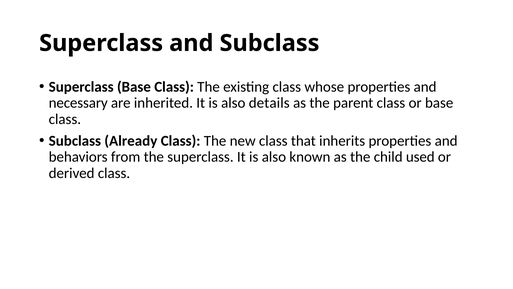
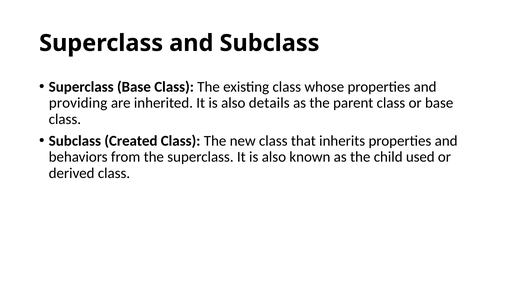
necessary: necessary -> providing
Already: Already -> Created
